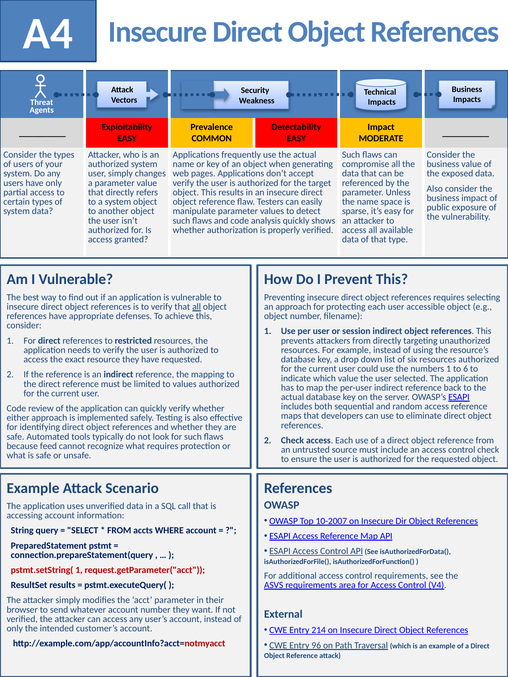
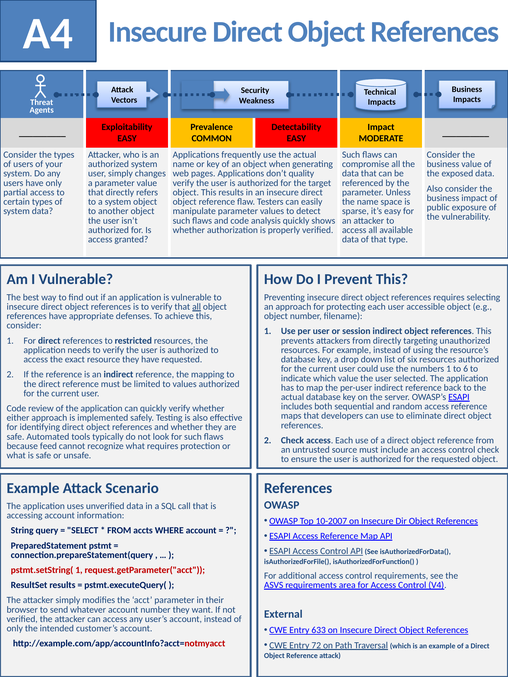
accept: accept -> quality
214: 214 -> 633
96: 96 -> 72
